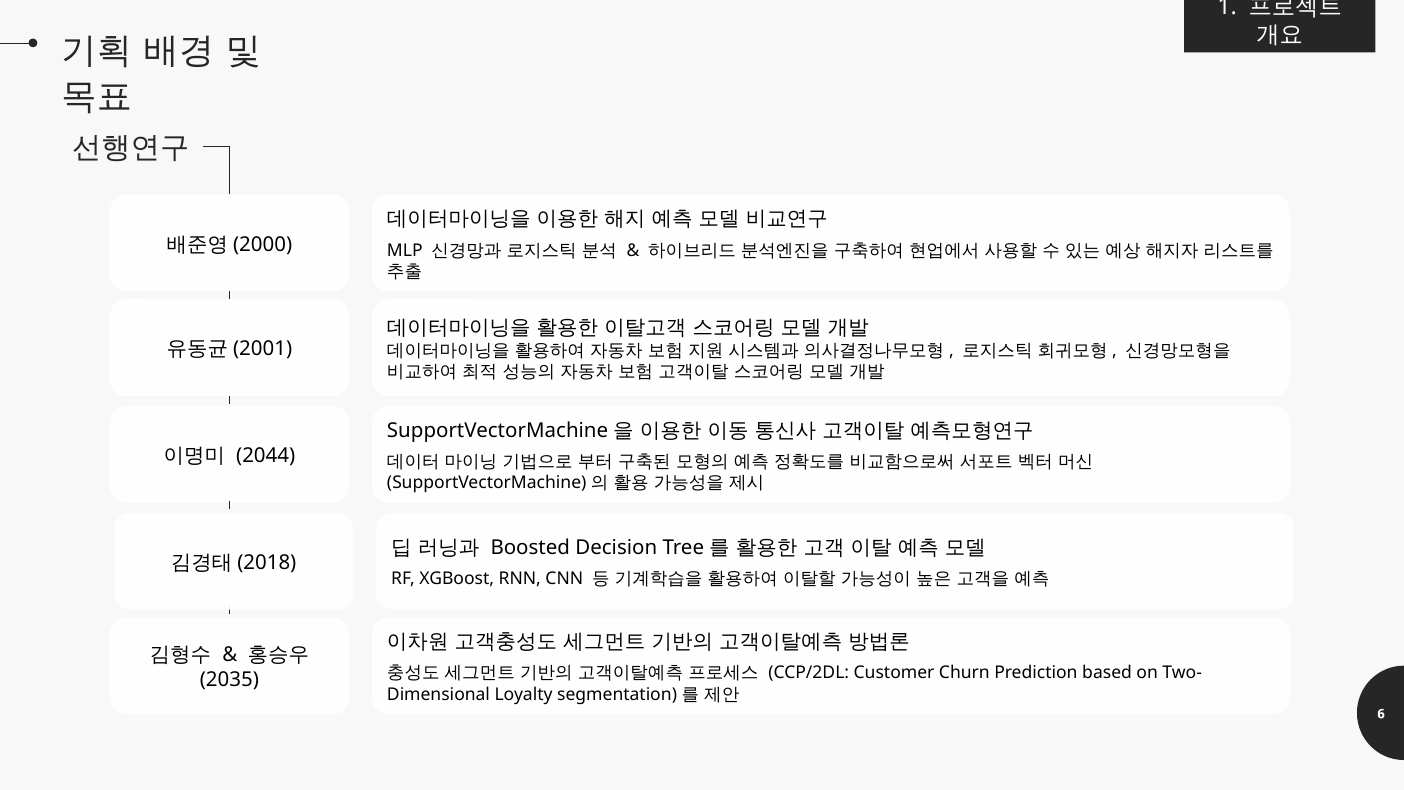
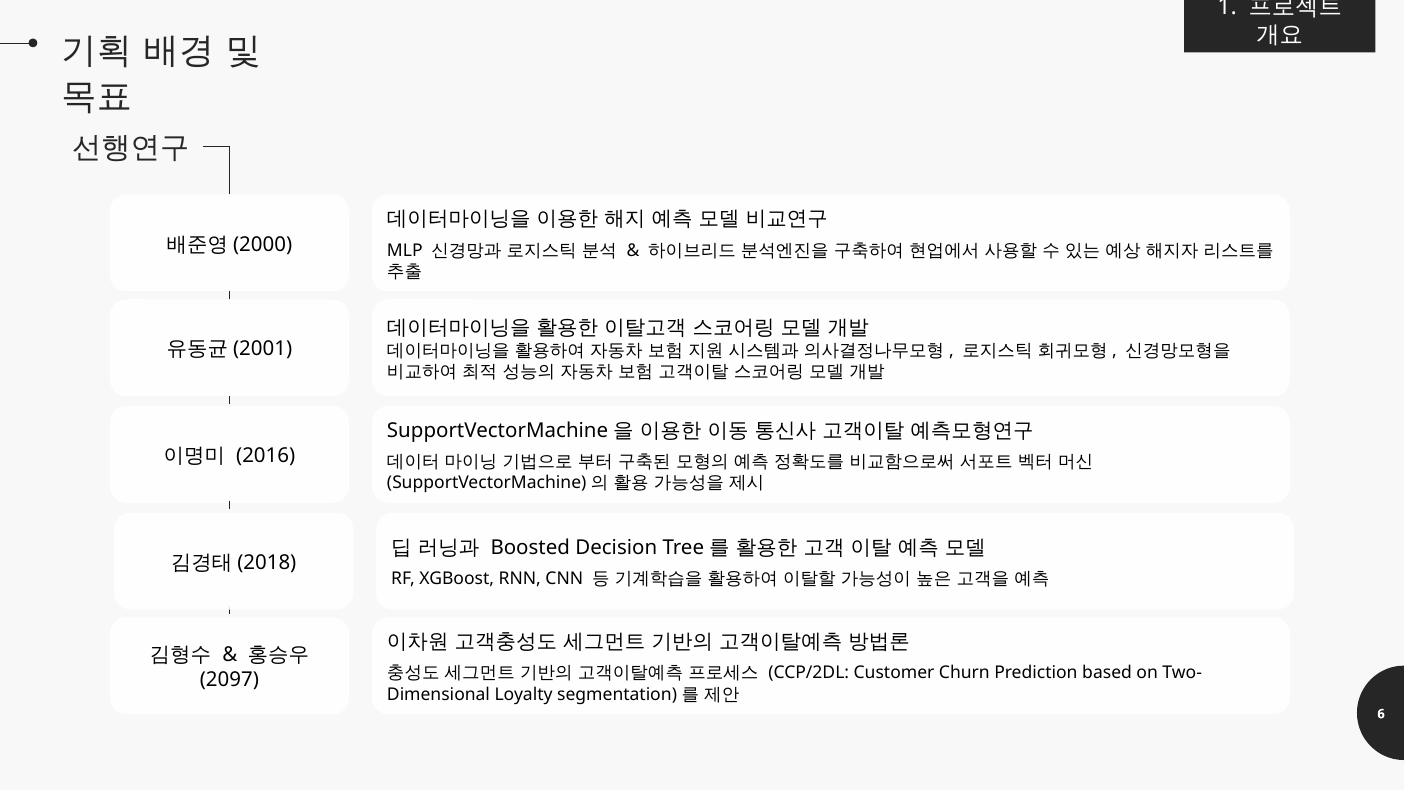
2044: 2044 -> 2016
2035: 2035 -> 2097
